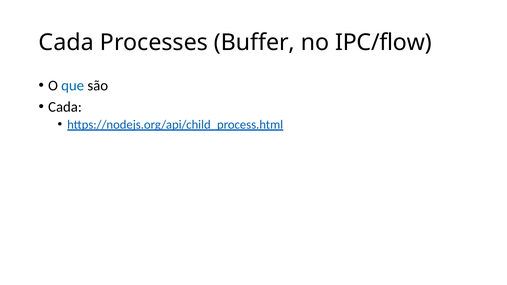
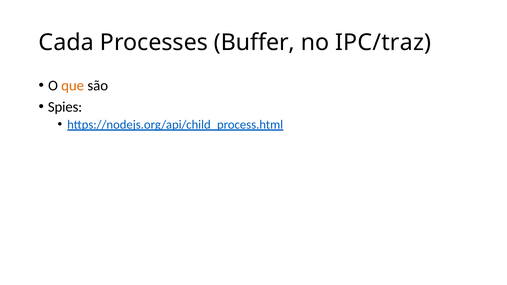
IPC/flow: IPC/flow -> IPC/traz
que colour: blue -> orange
Cada at (65, 107): Cada -> Spies
